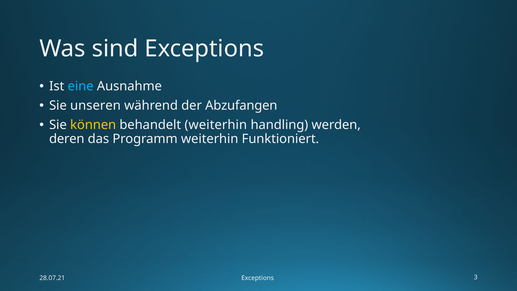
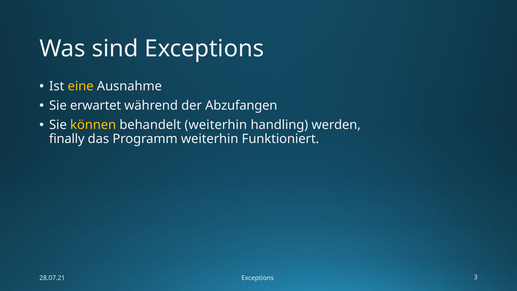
eine colour: light blue -> yellow
unseren: unseren -> erwartet
deren: deren -> finally
